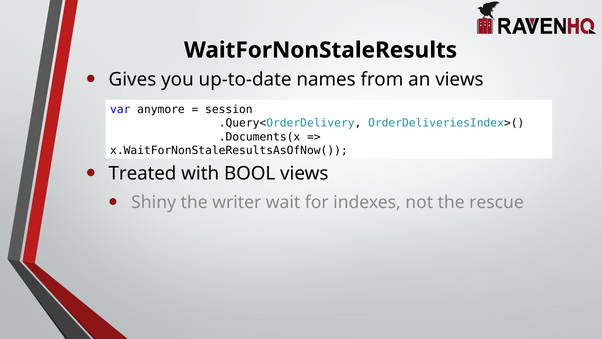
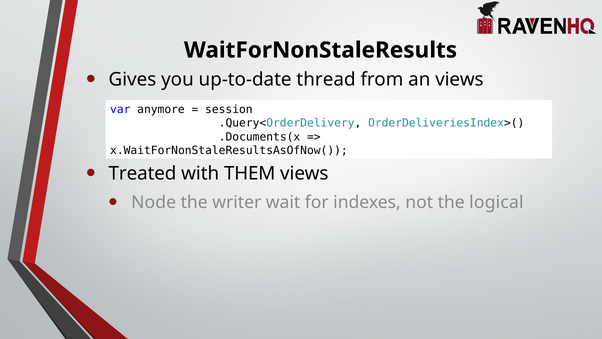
names: names -> thread
BOOL: BOOL -> THEM
Shiny: Shiny -> Node
rescue: rescue -> logical
